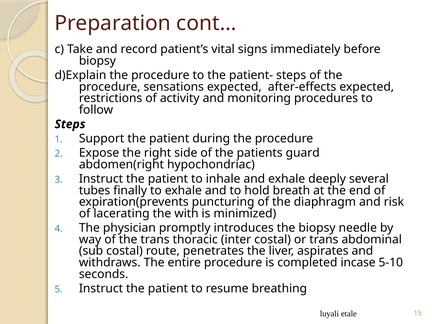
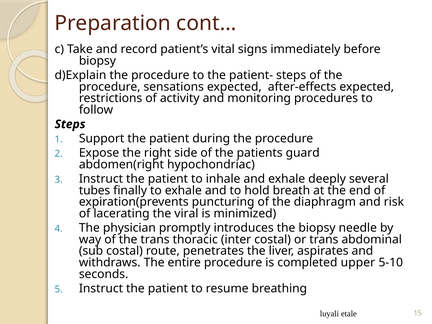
with: with -> viral
incase: incase -> upper
